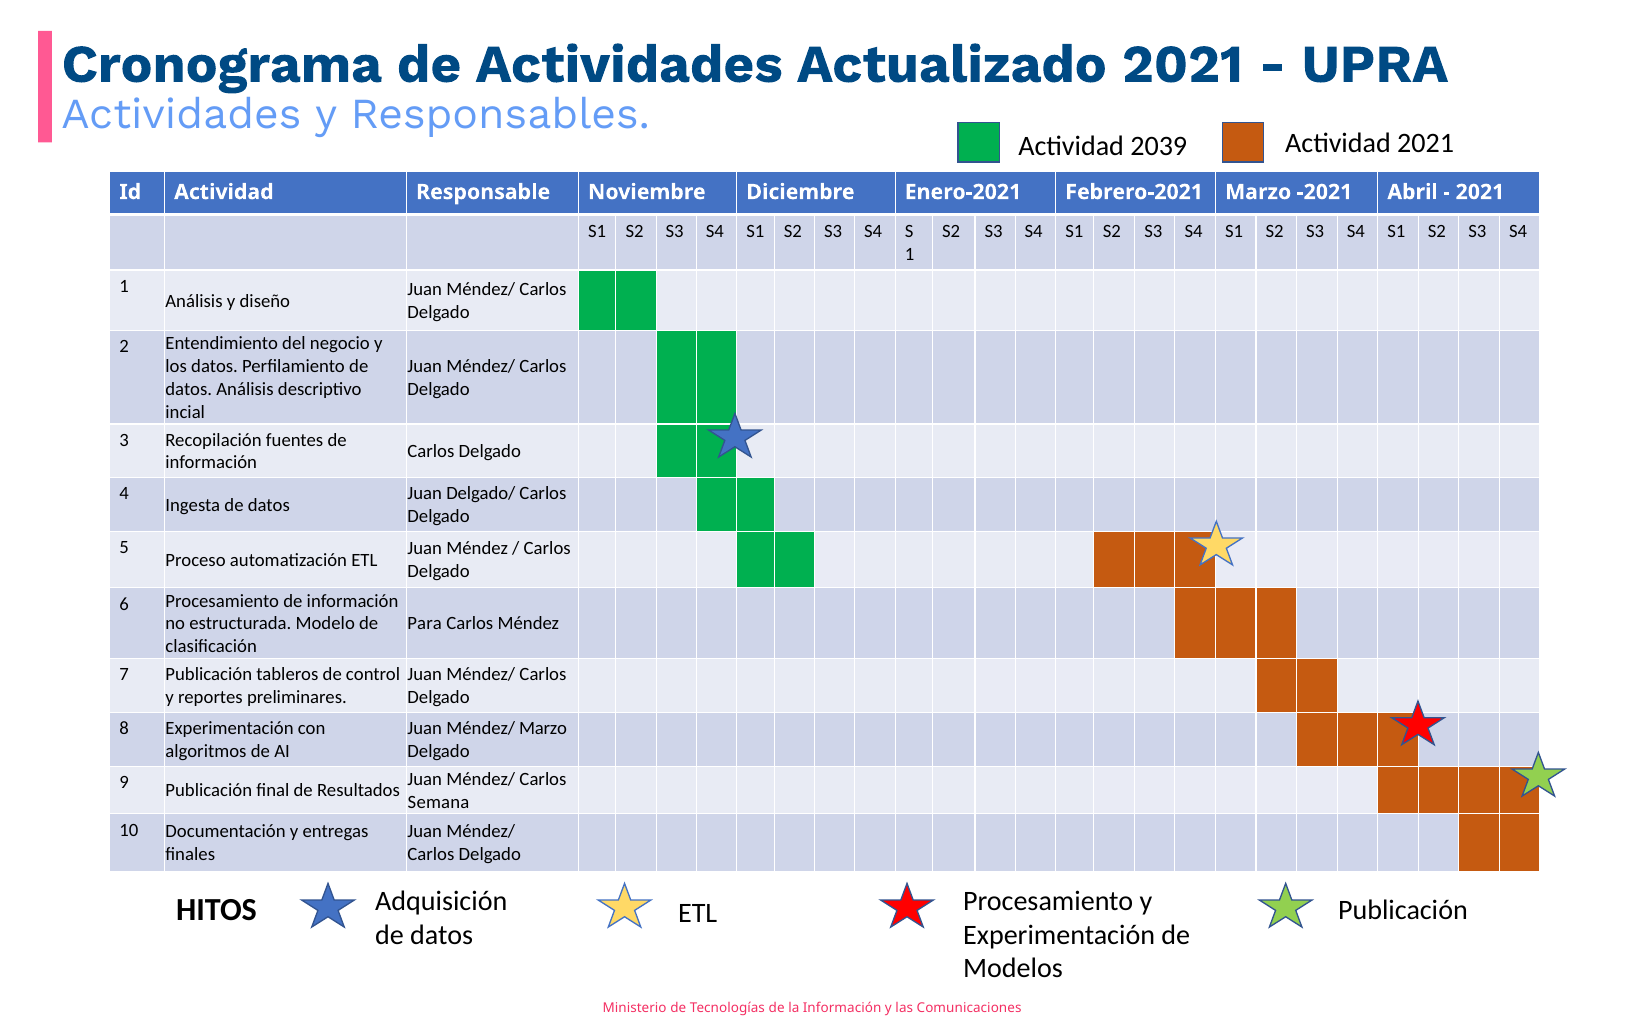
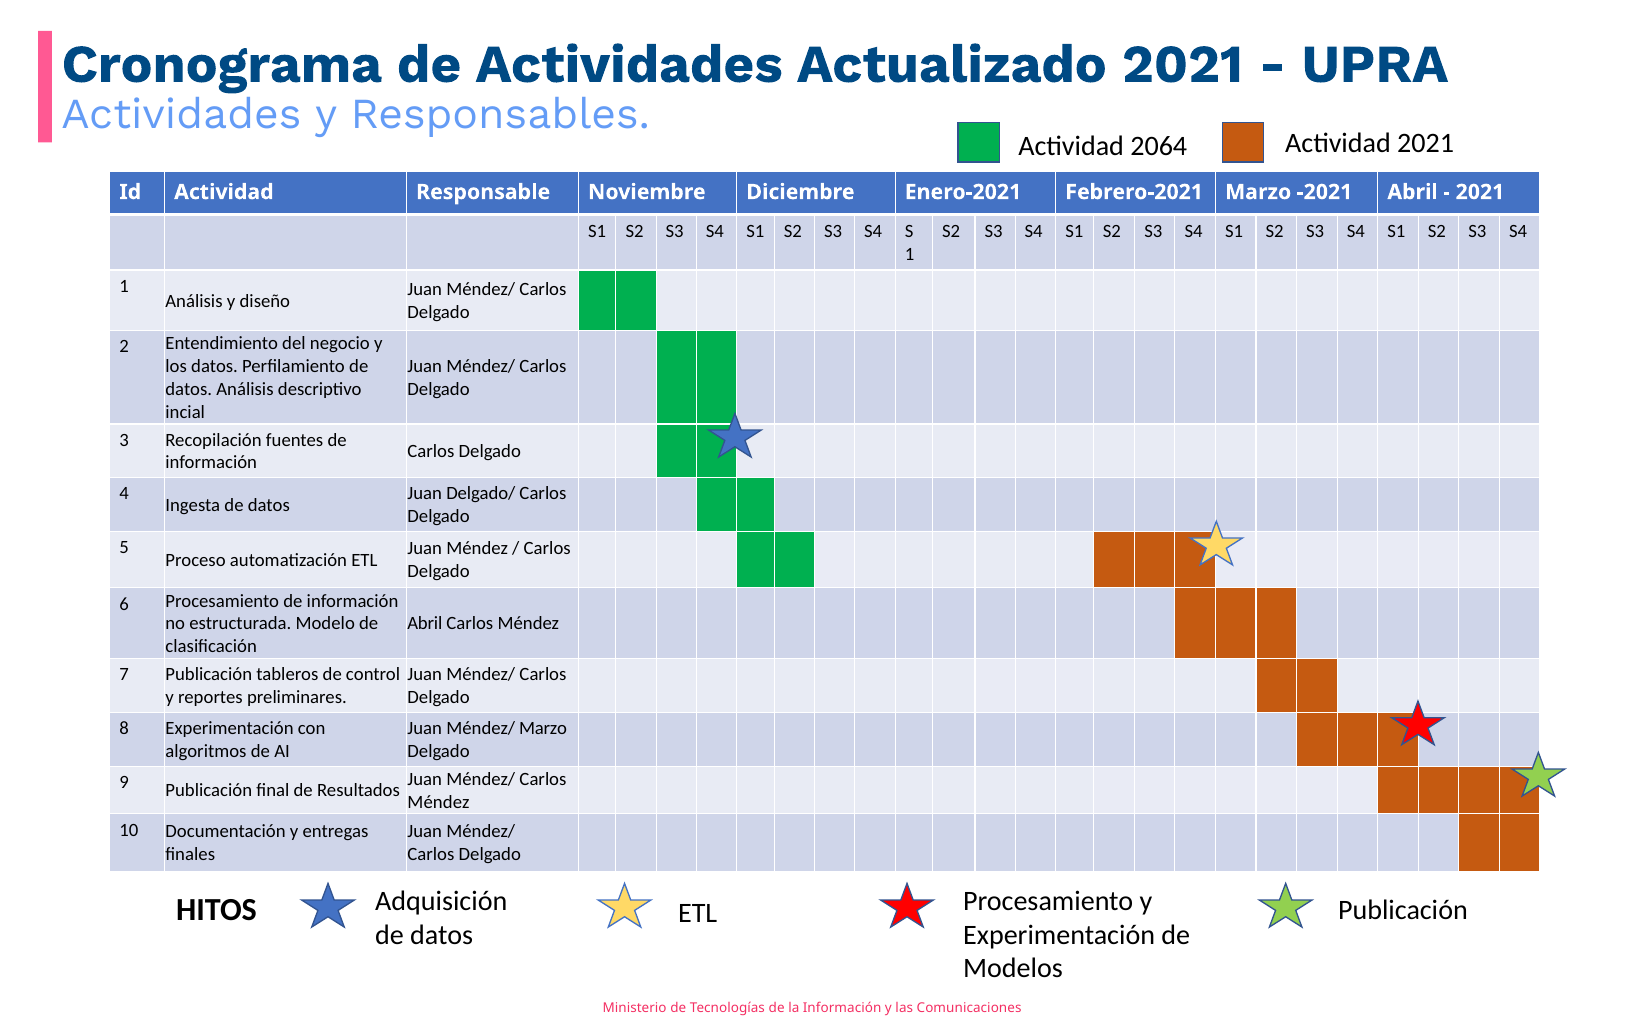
2039: 2039 -> 2064
Para at (425, 623): Para -> Abril
Semana at (439, 802): Semana -> Méndez
